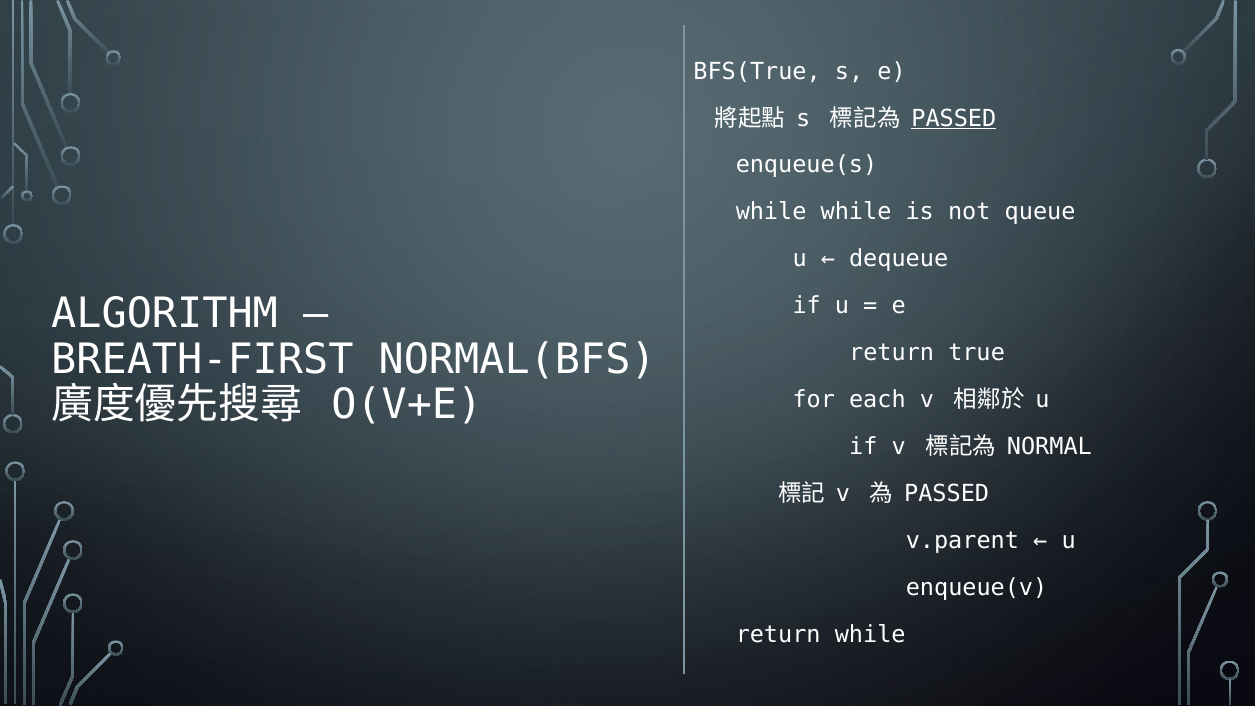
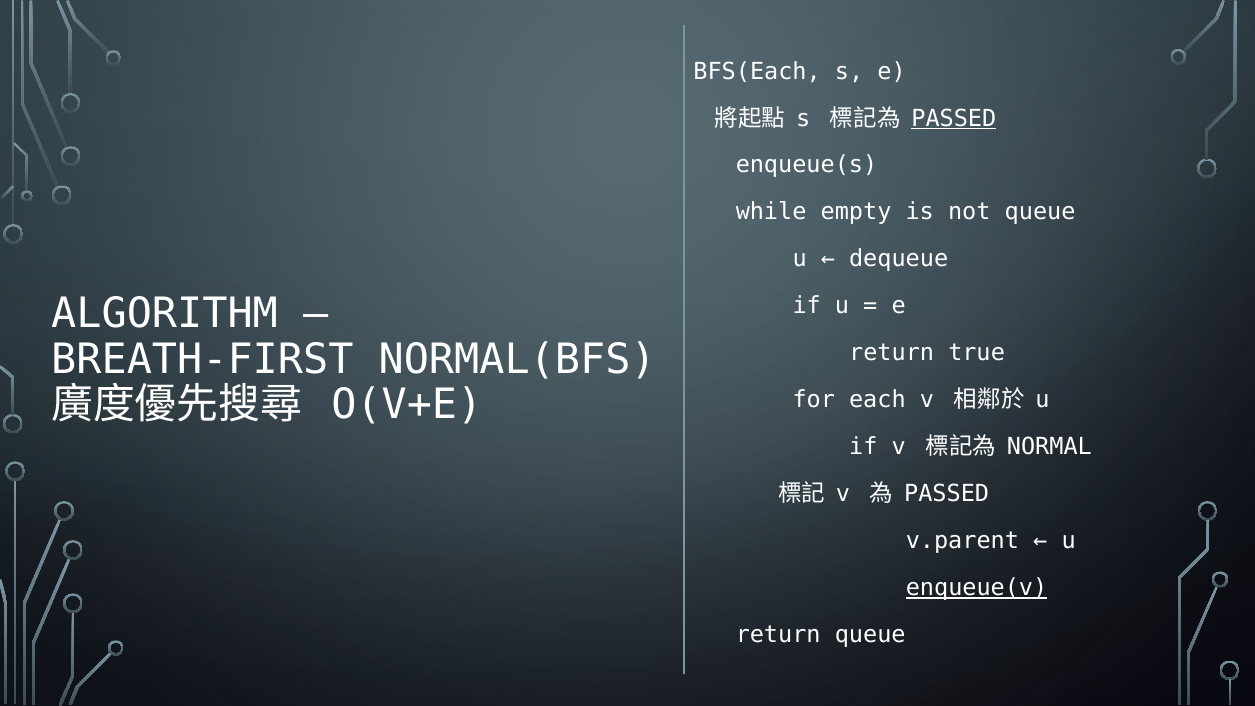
BFS(True: BFS(True -> BFS(Each
while while: while -> empty
enqueue(v underline: none -> present
return while: while -> queue
